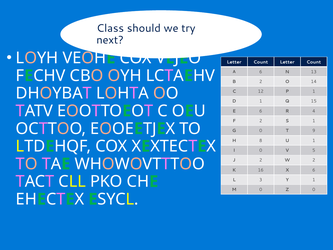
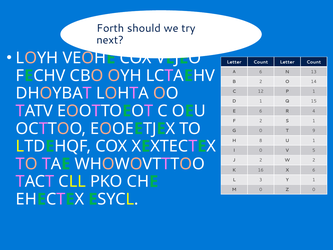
Class: Class -> Forth
